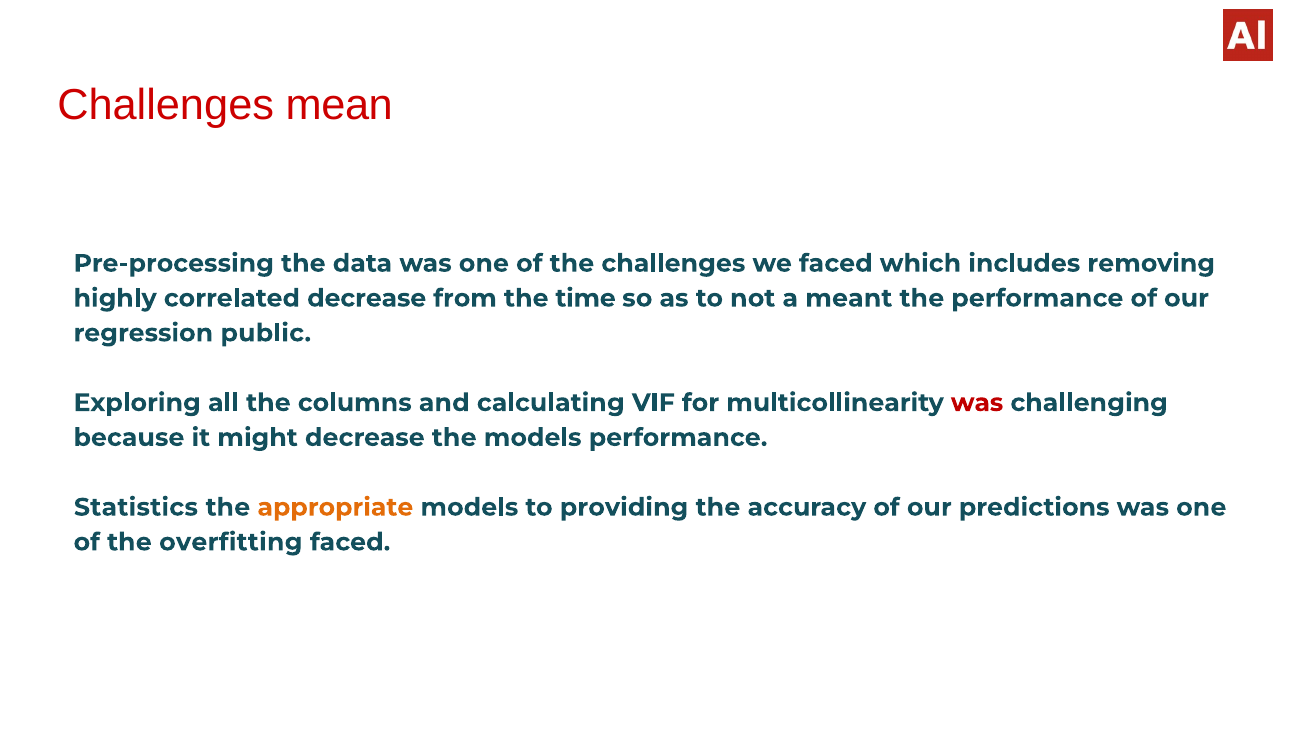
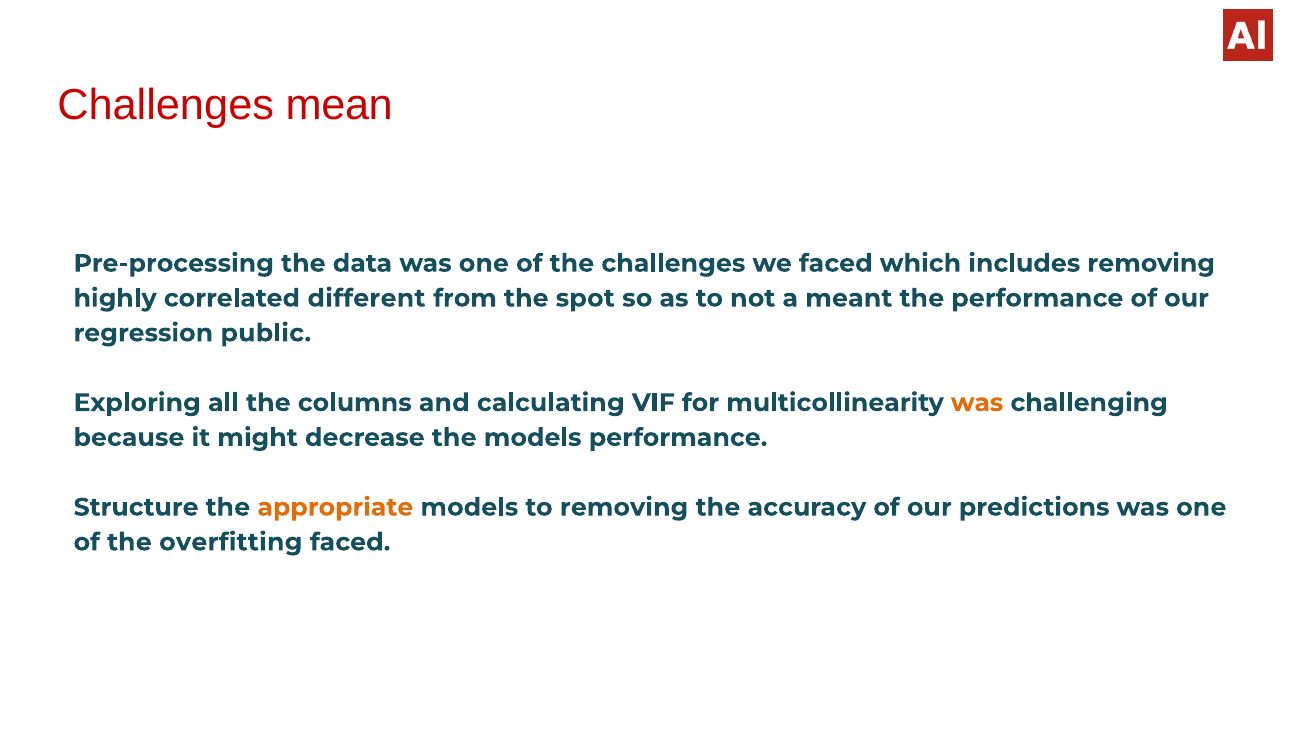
correlated decrease: decrease -> different
time: time -> spot
was at (977, 403) colour: red -> orange
Statistics: Statistics -> Structure
to providing: providing -> removing
